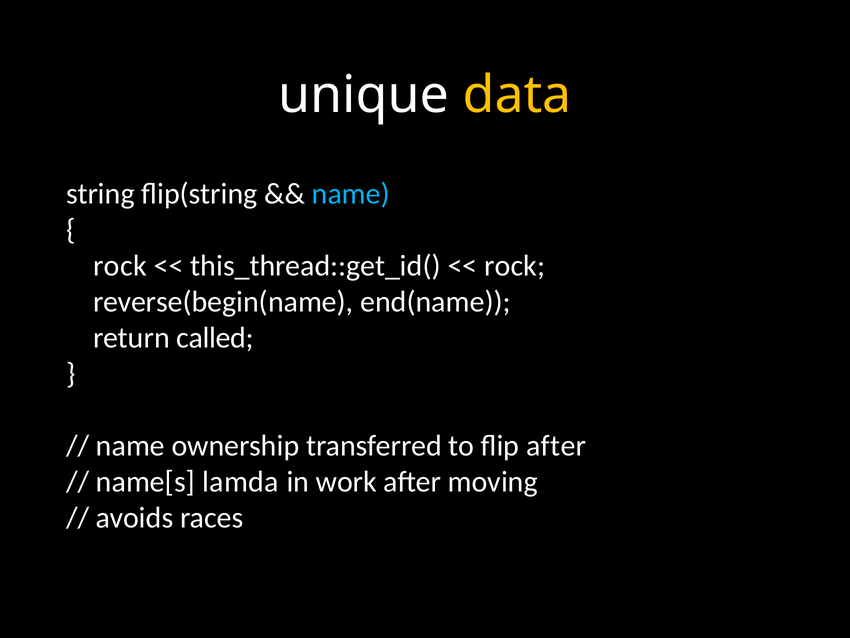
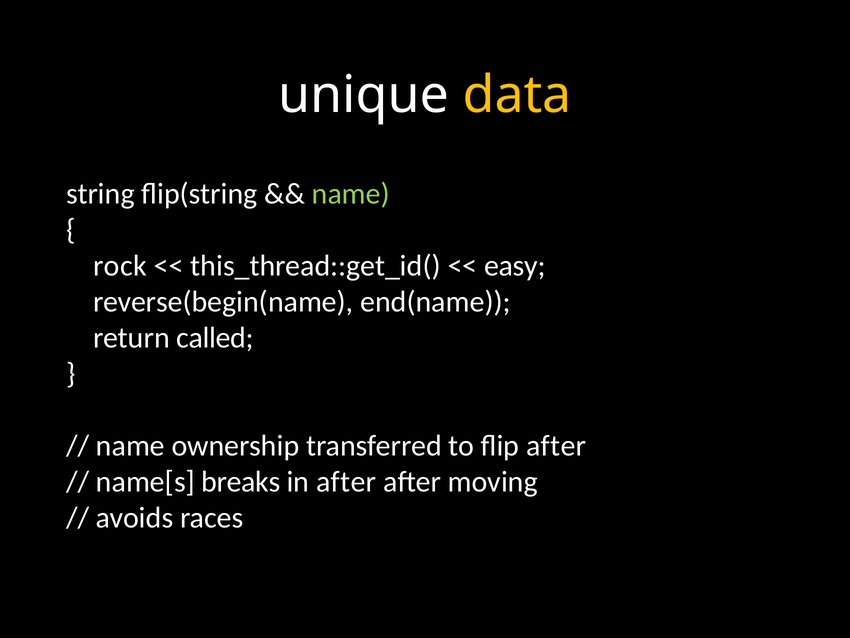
name at (351, 194) colour: light blue -> light green
rock at (515, 266): rock -> easy
lamda: lamda -> breaks
in work: work -> after
